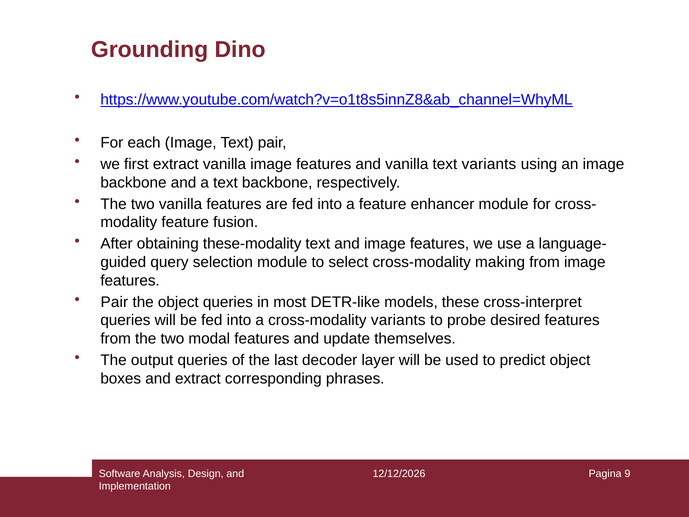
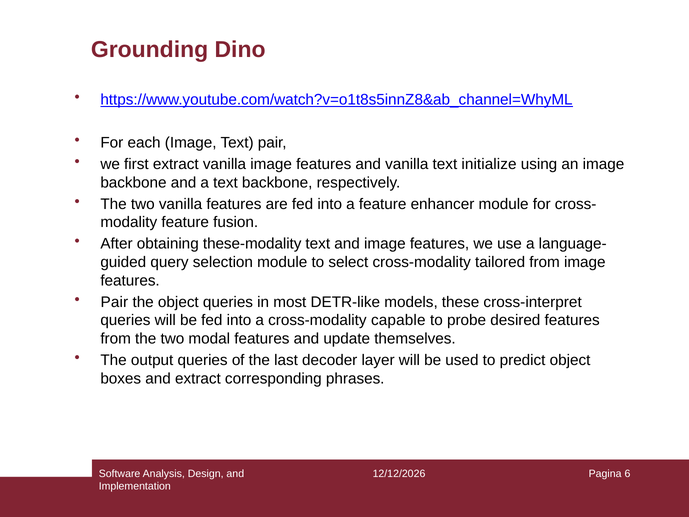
text variants: variants -> initialize
making: making -> tailored
cross-modality variants: variants -> capable
9: 9 -> 6
